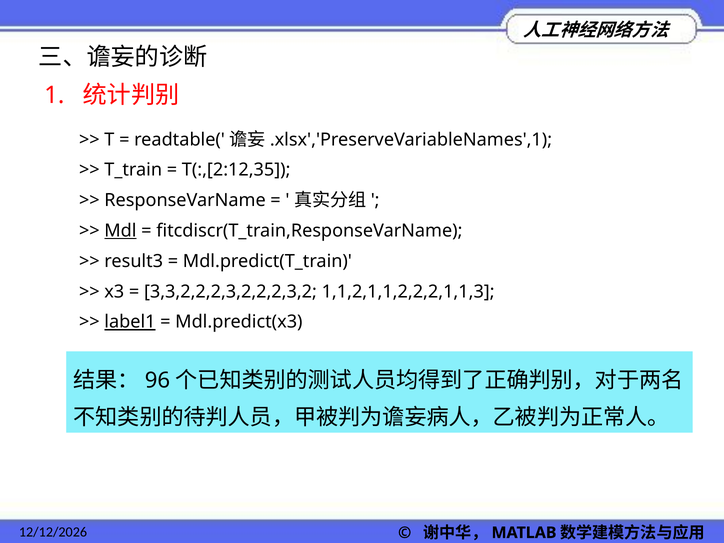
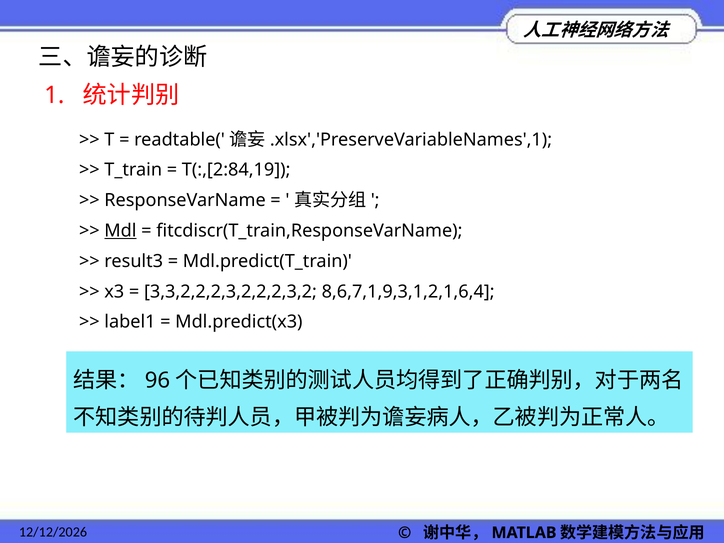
T(:,[2:12,35: T(:,[2:12,35 -> T(:,[2:84,19
1,1,2,1,1,2,2,2,1,1,3: 1,1,2,1,1,2,2,2,1,1,3 -> 8,6,7,1,9,3,1,2,1,6,4
label1 underline: present -> none
